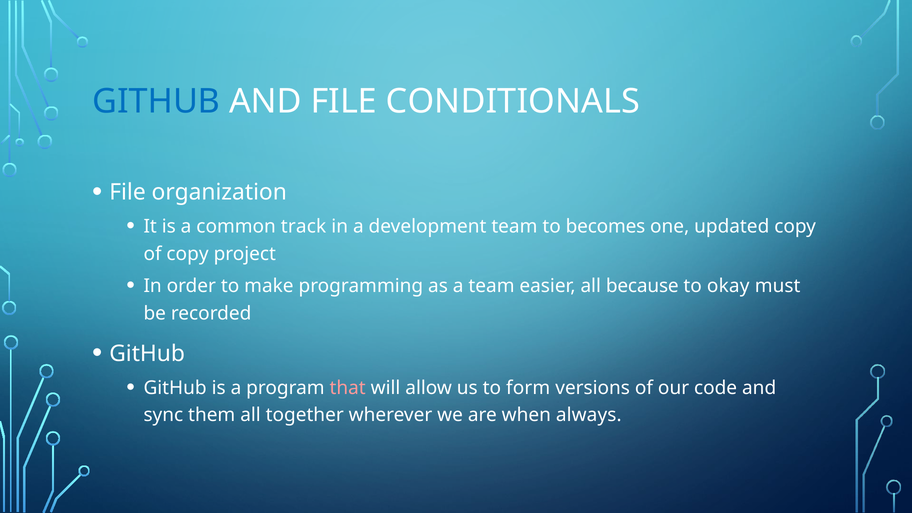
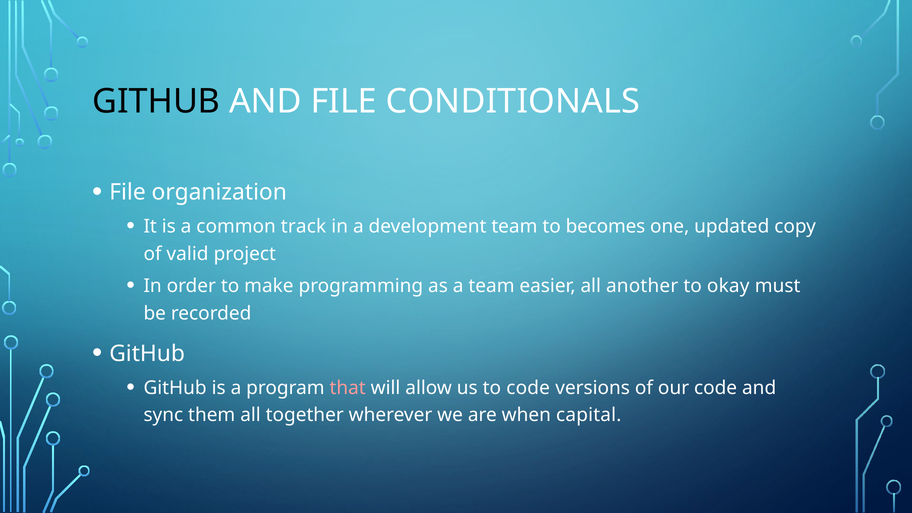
GITHUB at (156, 101) colour: blue -> black
of copy: copy -> valid
because: because -> another
to form: form -> code
always: always -> capital
